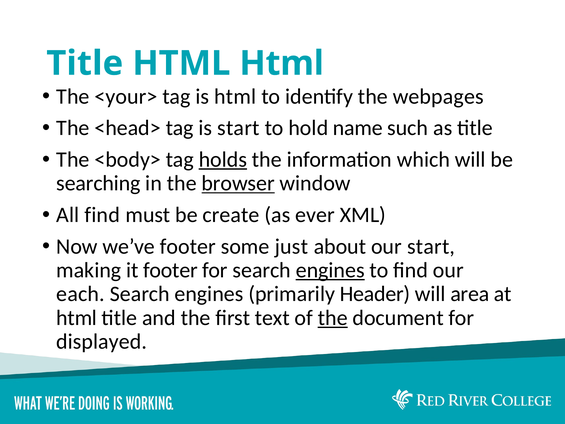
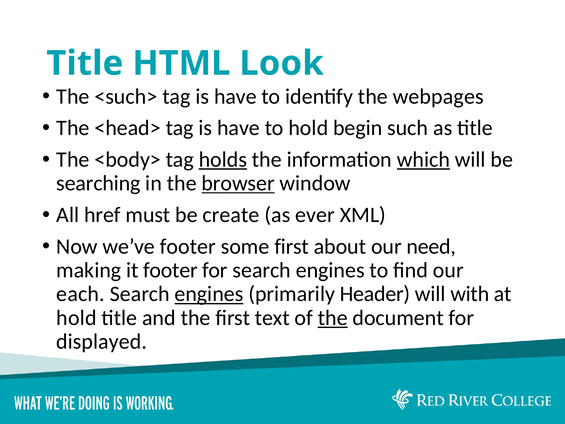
HTML Html: Html -> Look
<your>: <your> -> <such>
html at (235, 96): html -> have
<head> tag is start: start -> have
name: name -> begin
which underline: none -> present
All find: find -> href
some just: just -> first
our start: start -> need
engines at (330, 270) underline: present -> none
engines at (209, 294) underline: none -> present
area: area -> with
html at (77, 318): html -> hold
